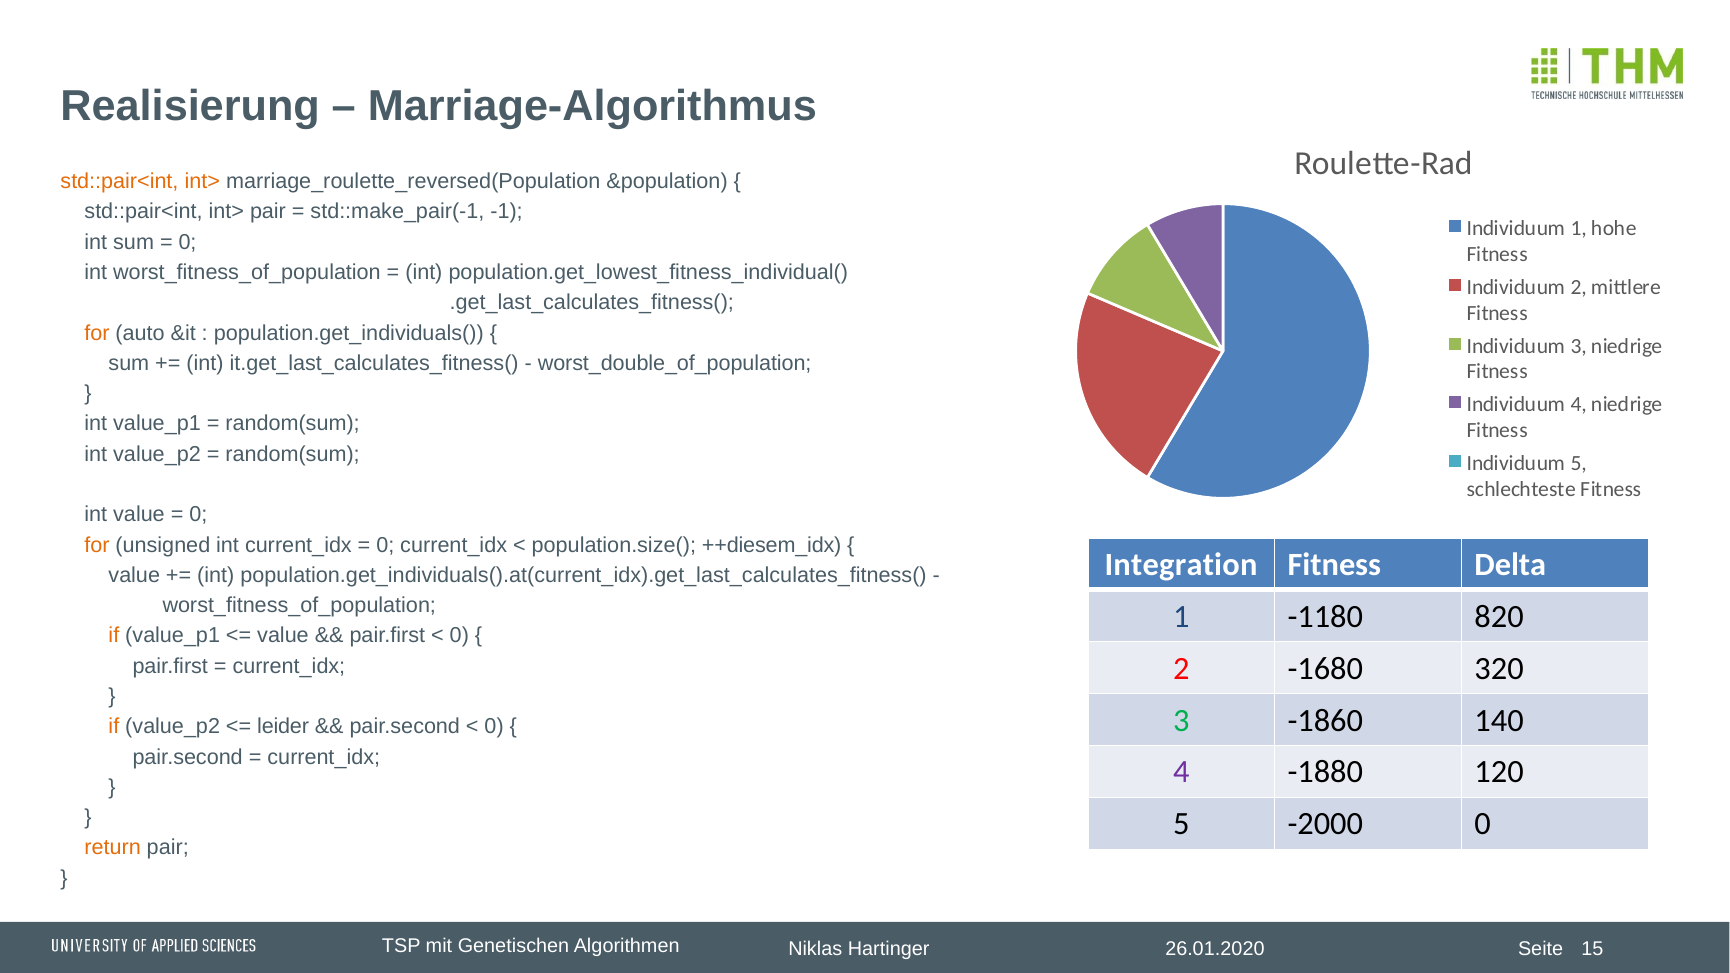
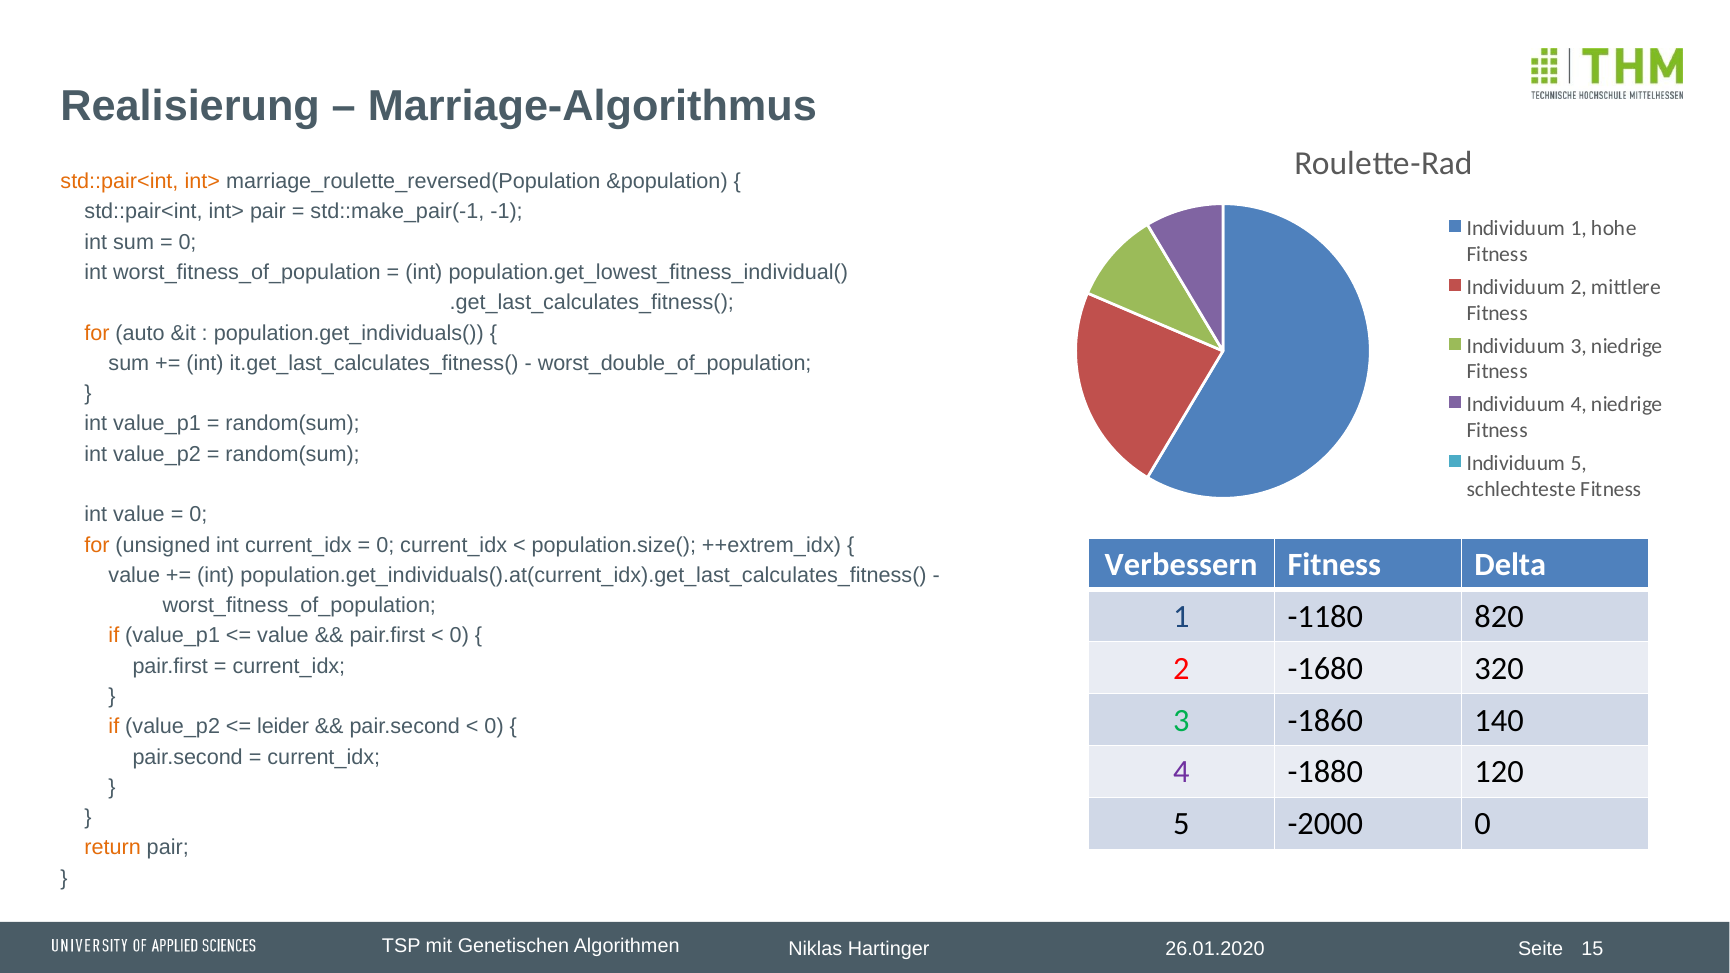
++diesem_idx: ++diesem_idx -> ++extrem_idx
Integration: Integration -> Verbessern
